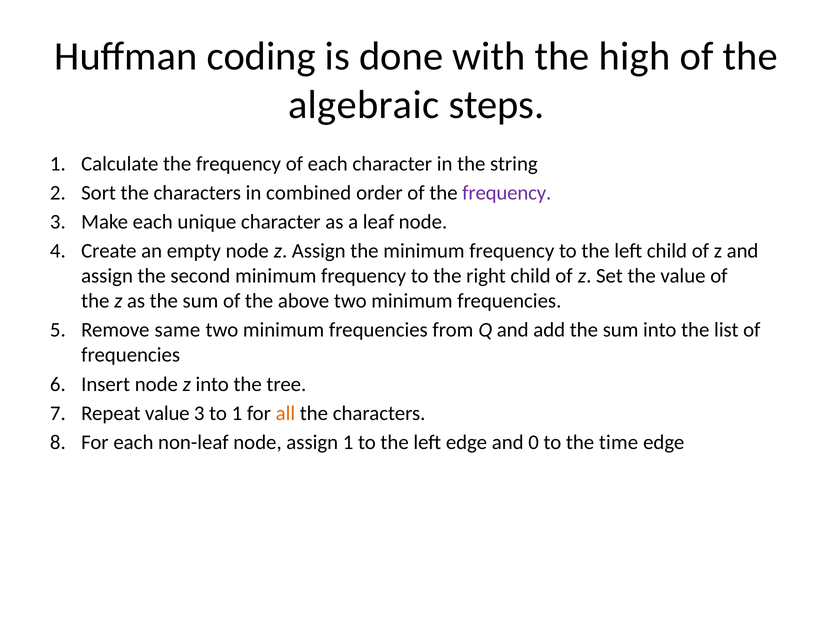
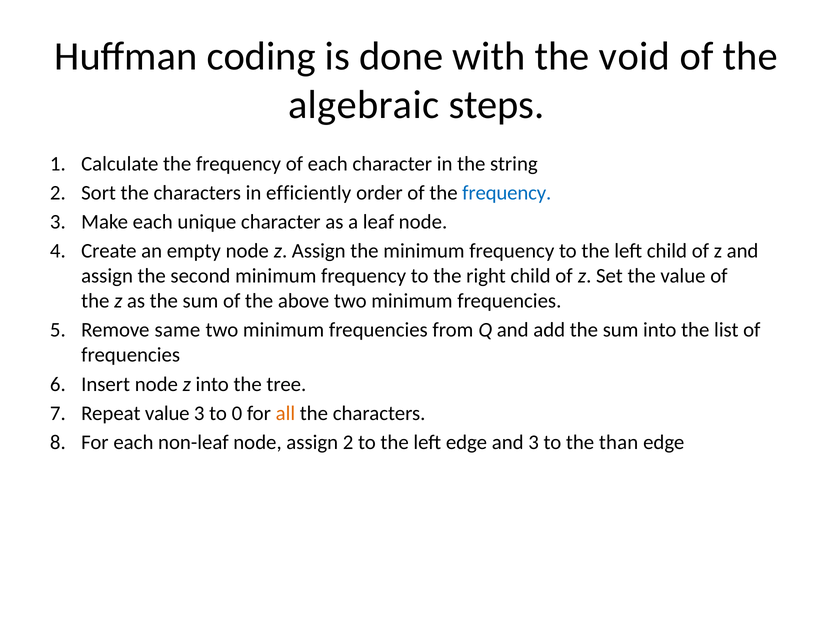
high: high -> void
combined: combined -> efficiently
frequency at (507, 193) colour: purple -> blue
to 1: 1 -> 0
assign 1: 1 -> 2
and 0: 0 -> 3
time: time -> than
